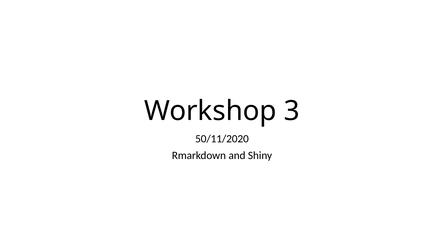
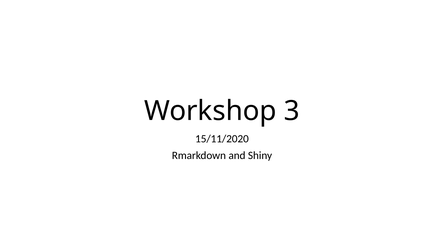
50/11/2020: 50/11/2020 -> 15/11/2020
